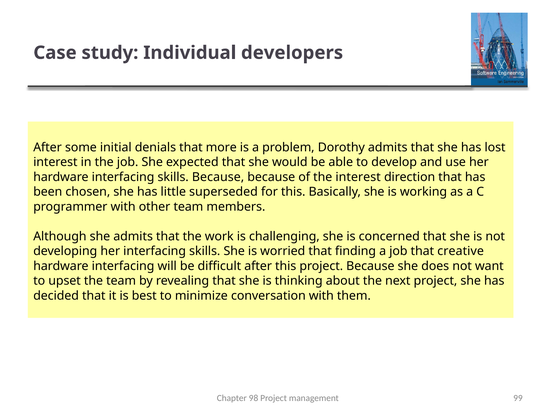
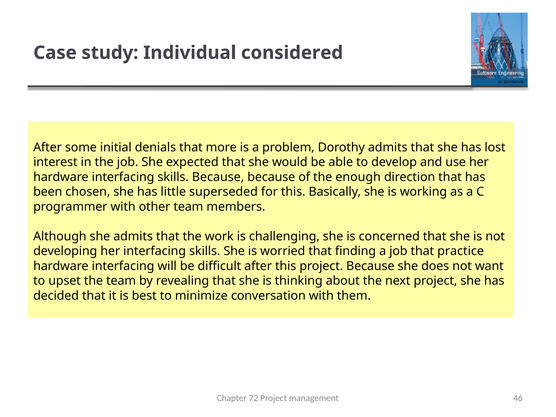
developers: developers -> considered
the interest: interest -> enough
creative: creative -> practice
98: 98 -> 72
99: 99 -> 46
